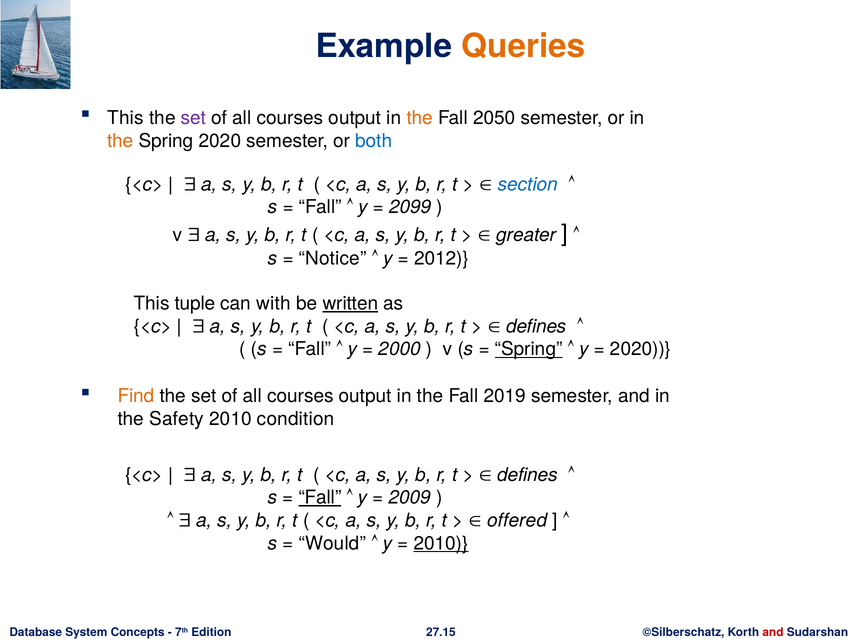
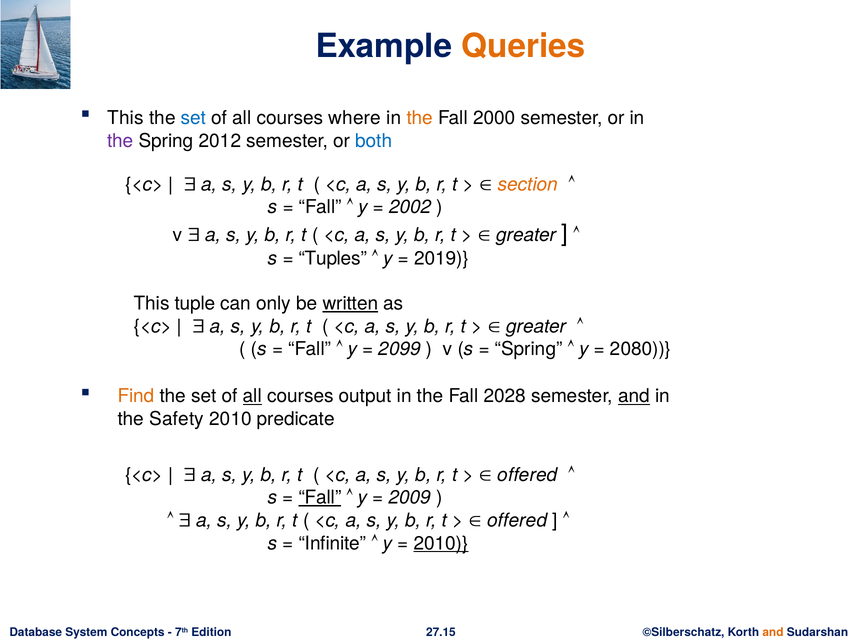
set at (193, 118) colour: purple -> blue
output at (355, 118): output -> where
2050: 2050 -> 2000
the at (120, 141) colour: orange -> purple
Spring 2020: 2020 -> 2012
section colour: blue -> orange
2099: 2099 -> 2002
Notice: Notice -> Tuples
2012: 2012 -> 2019
with: with -> only
defines at (536, 326): defines -> greater
2000: 2000 -> 2099
Spring at (529, 349) underline: present -> none
2020 at (641, 349): 2020 -> 2080
all at (252, 396) underline: none -> present
2019: 2019 -> 2028
and at (634, 396) underline: none -> present
condition: condition -> predicate
defines at (528, 475): defines -> offered
Would: Would -> Infinite
and at (773, 632) colour: red -> orange
